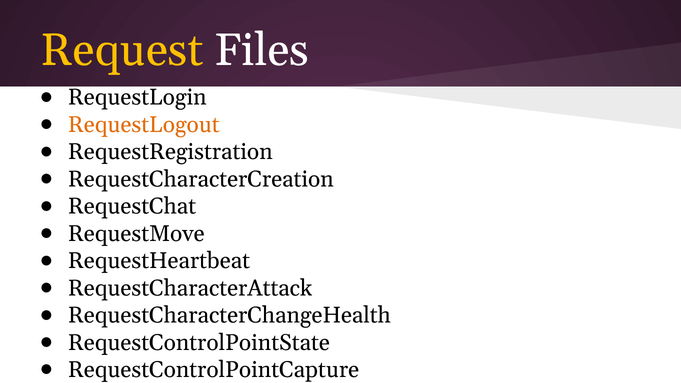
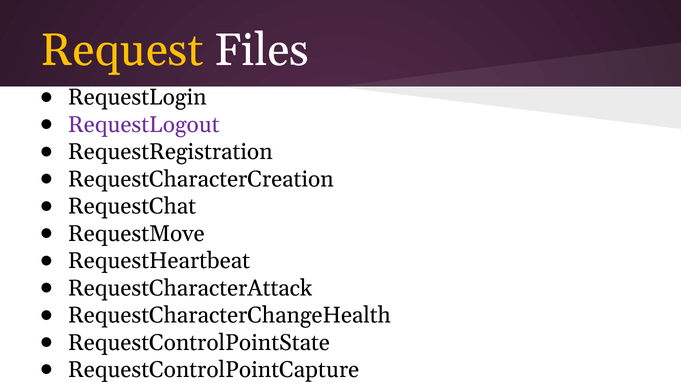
RequestLogout colour: orange -> purple
